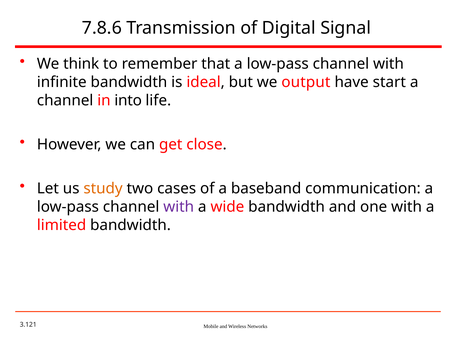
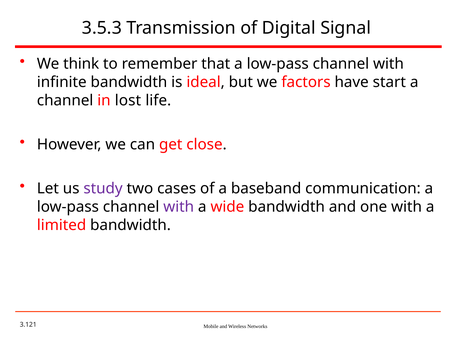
7.8.6: 7.8.6 -> 3.5.3
output: output -> factors
into: into -> lost
study colour: orange -> purple
